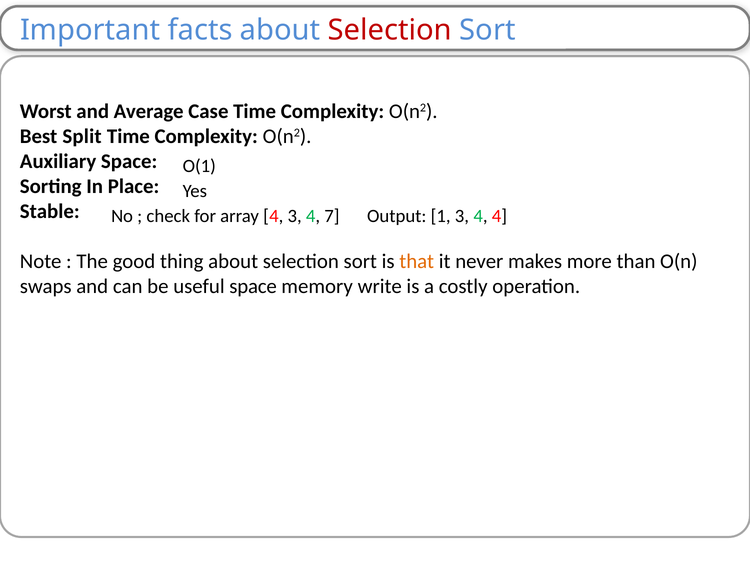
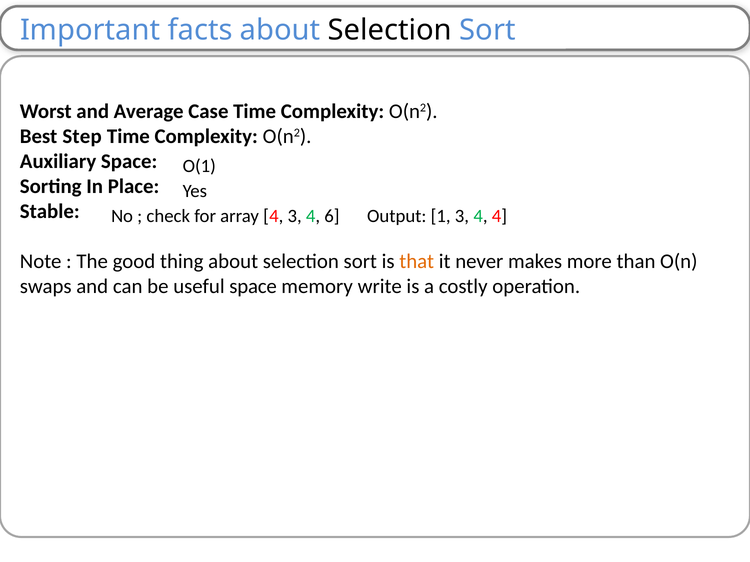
Selection at (390, 30) colour: red -> black
Split: Split -> Step
7: 7 -> 6
